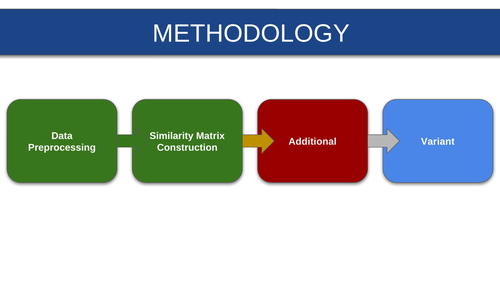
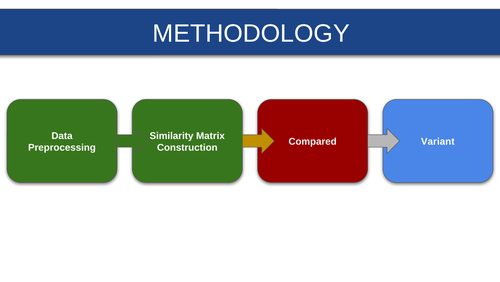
Additional: Additional -> Compared
